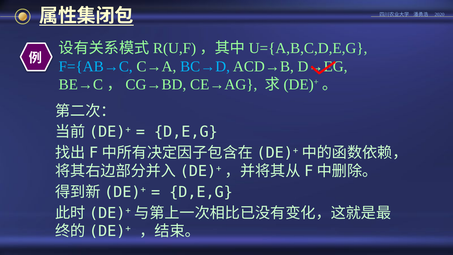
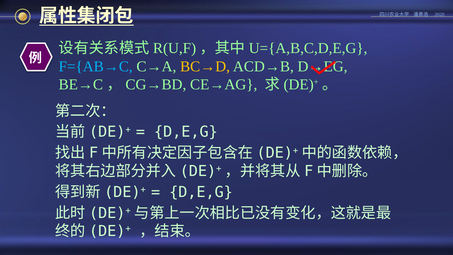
BC→D colour: light blue -> yellow
